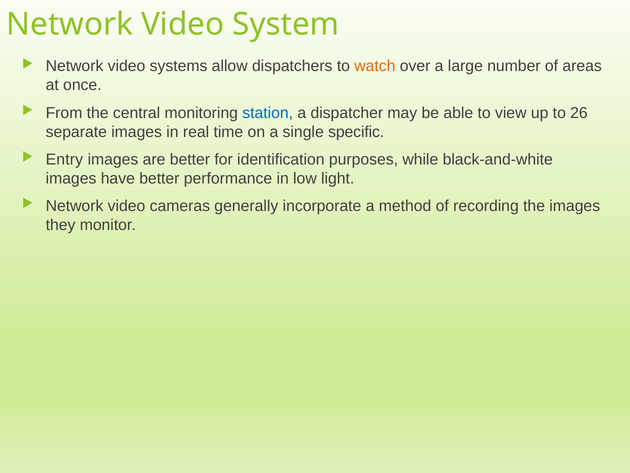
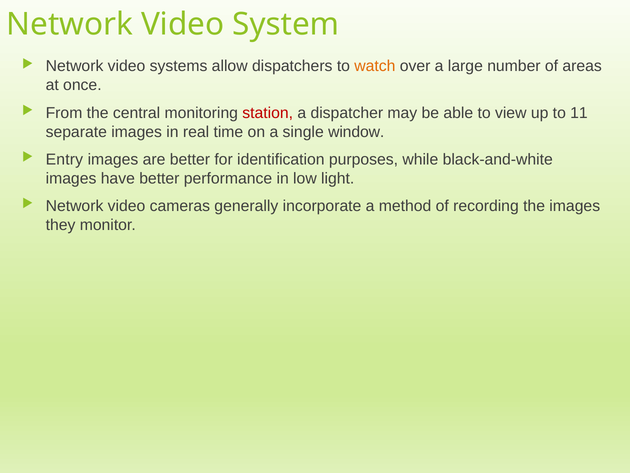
station colour: blue -> red
26: 26 -> 11
specific: specific -> window
